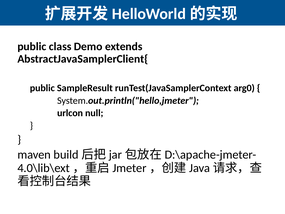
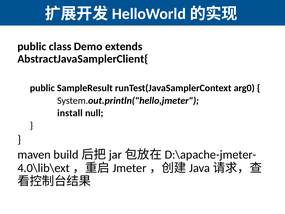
urlcon: urlcon -> install
